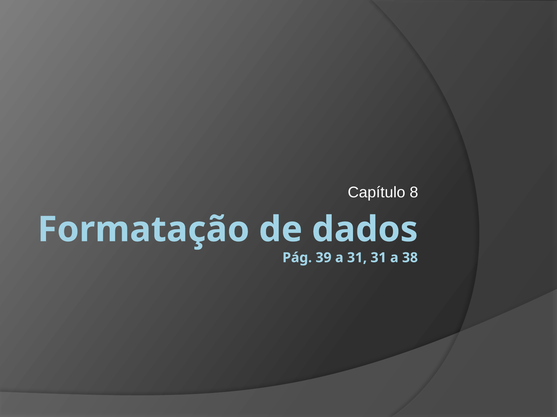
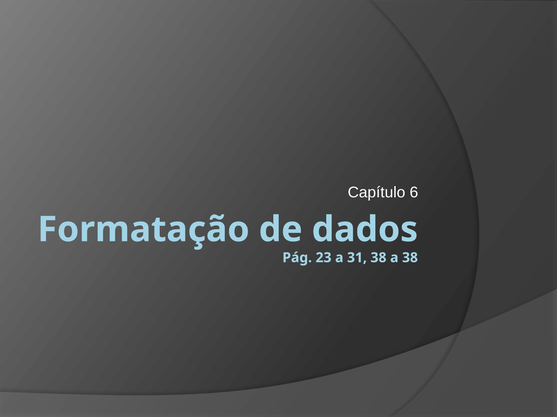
8: 8 -> 6
39: 39 -> 23
31 31: 31 -> 38
